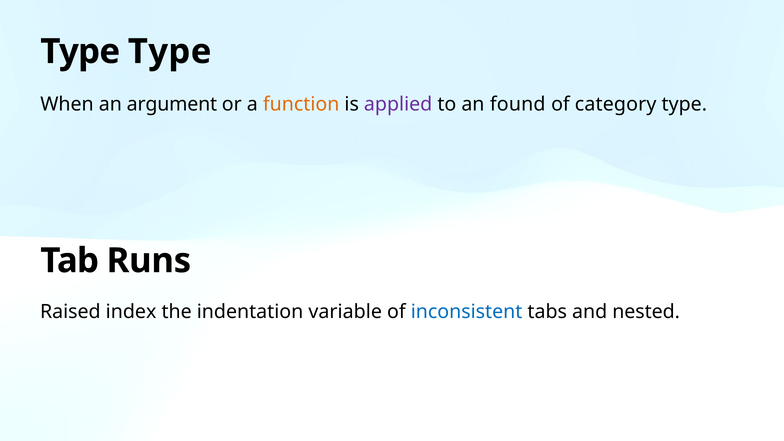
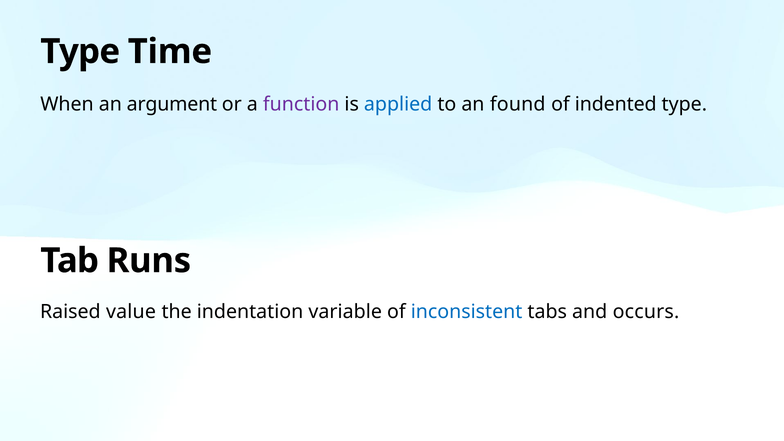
Type Type: Type -> Time
function colour: orange -> purple
applied colour: purple -> blue
category: category -> indented
index: index -> value
nested: nested -> occurs
